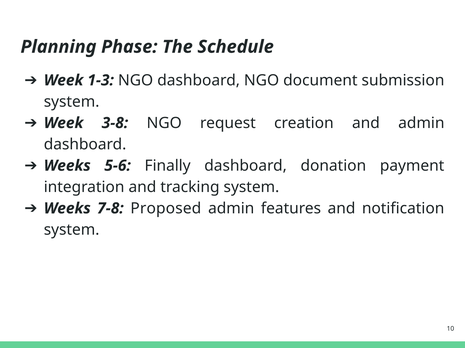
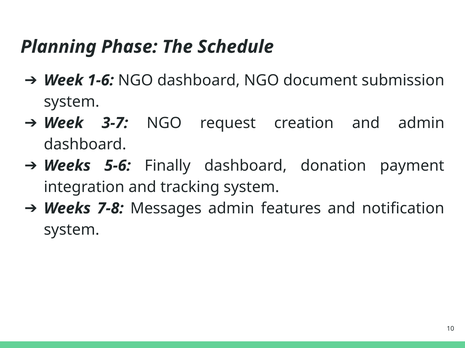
1-3: 1-3 -> 1-6
3-8: 3-8 -> 3-7
Proposed: Proposed -> Messages
